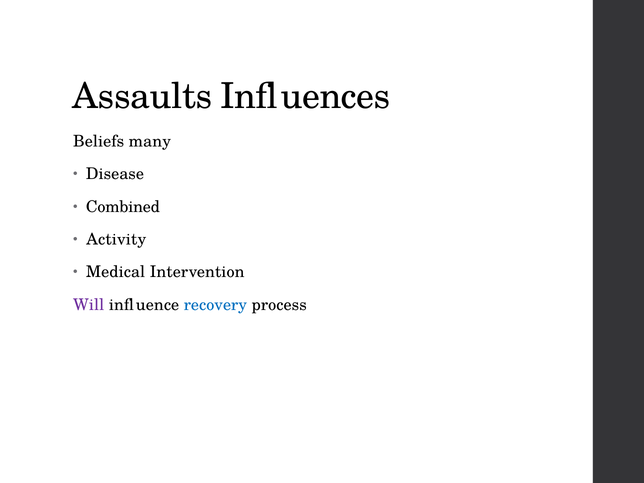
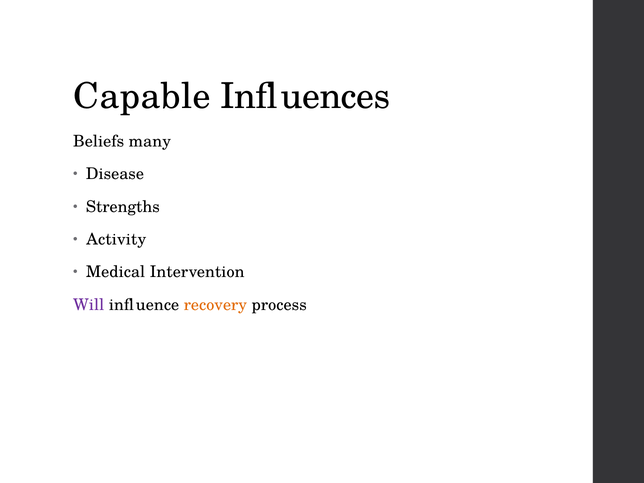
Assaults: Assaults -> Capable
Combined: Combined -> Strengths
recovery colour: blue -> orange
